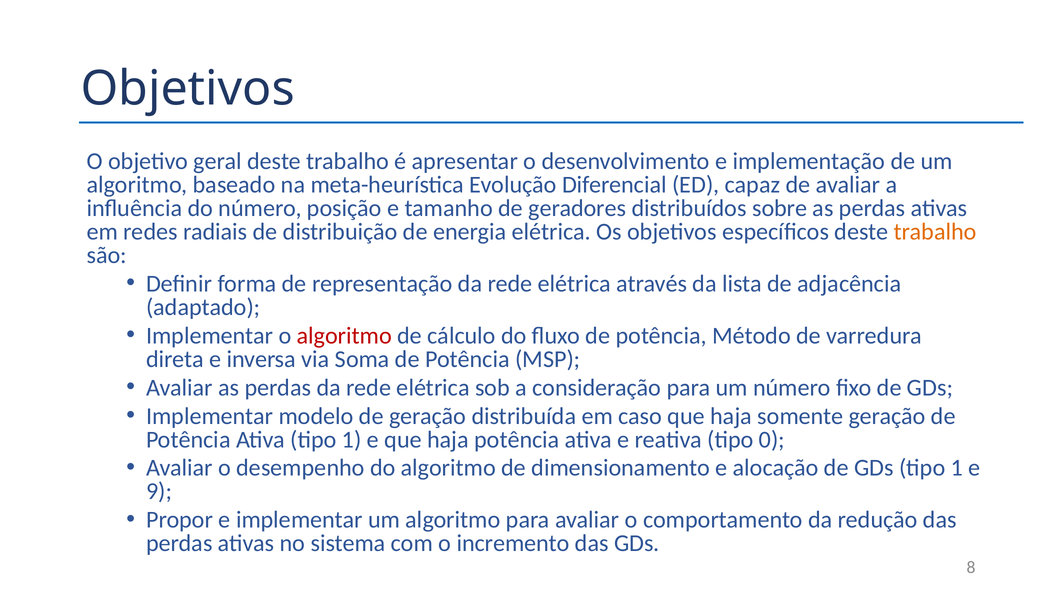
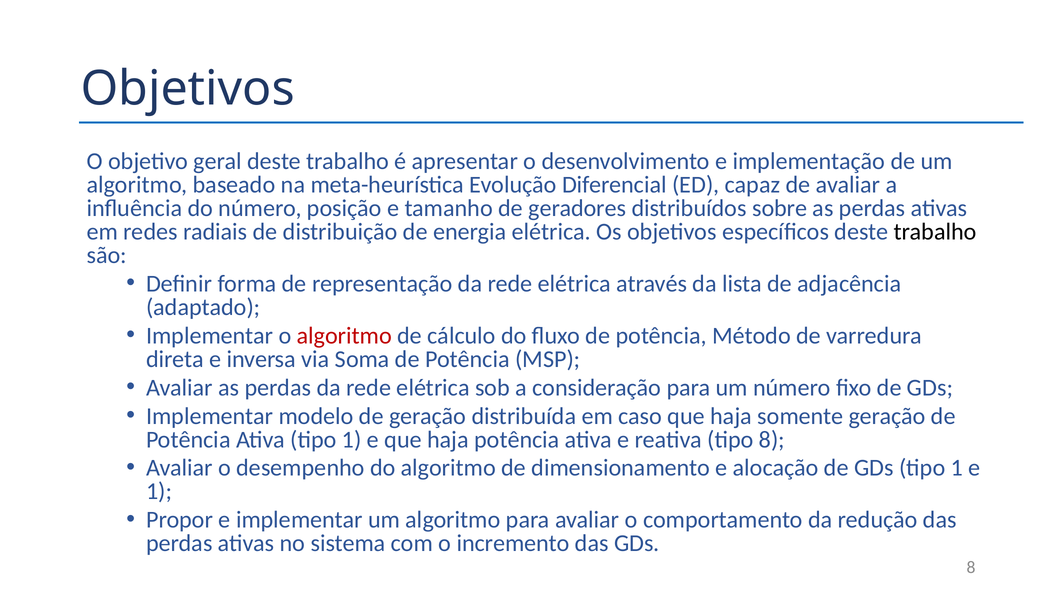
trabalho at (935, 232) colour: orange -> black
tipo 0: 0 -> 8
9 at (159, 491): 9 -> 1
